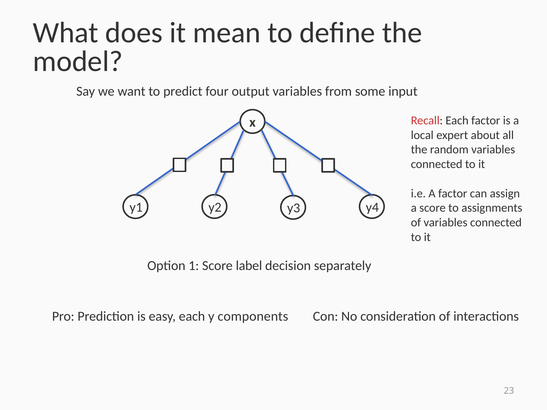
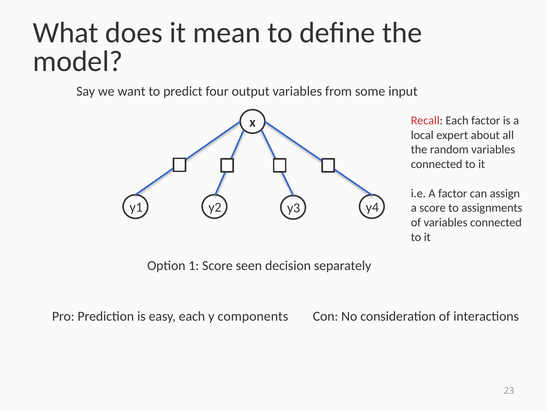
label: label -> seen
